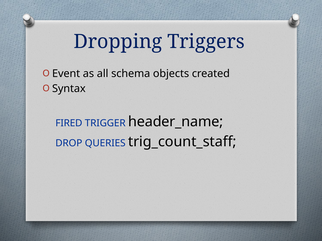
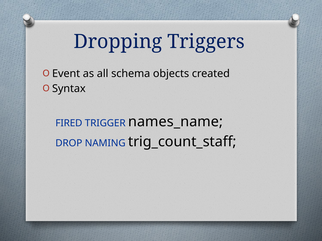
header_name: header_name -> names_name
QUERIES: QUERIES -> NAMING
